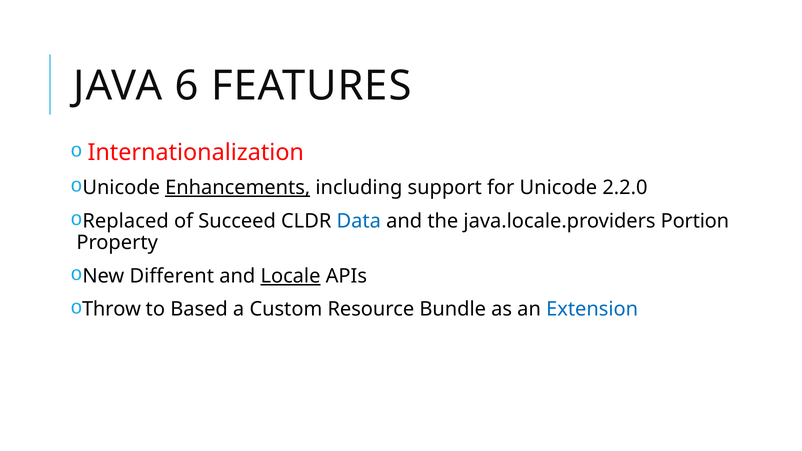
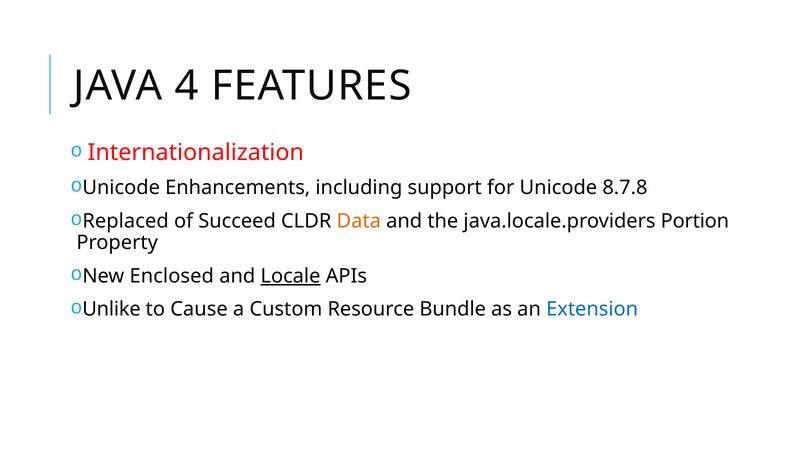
6: 6 -> 4
Enhancements underline: present -> none
2.2.0: 2.2.0 -> 8.7.8
Data colour: blue -> orange
Different: Different -> Enclosed
Throw: Throw -> Unlike
Based: Based -> Cause
